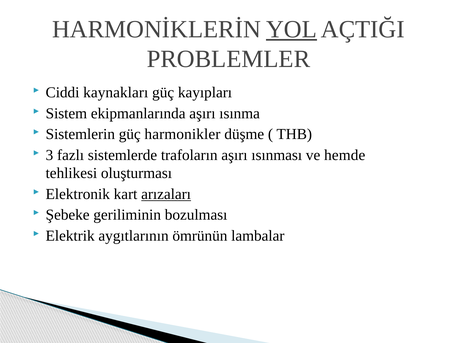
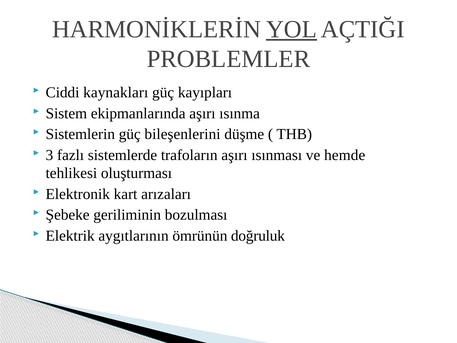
harmonikler: harmonikler -> bileşenlerini
arızaları underline: present -> none
lambalar: lambalar -> doğruluk
